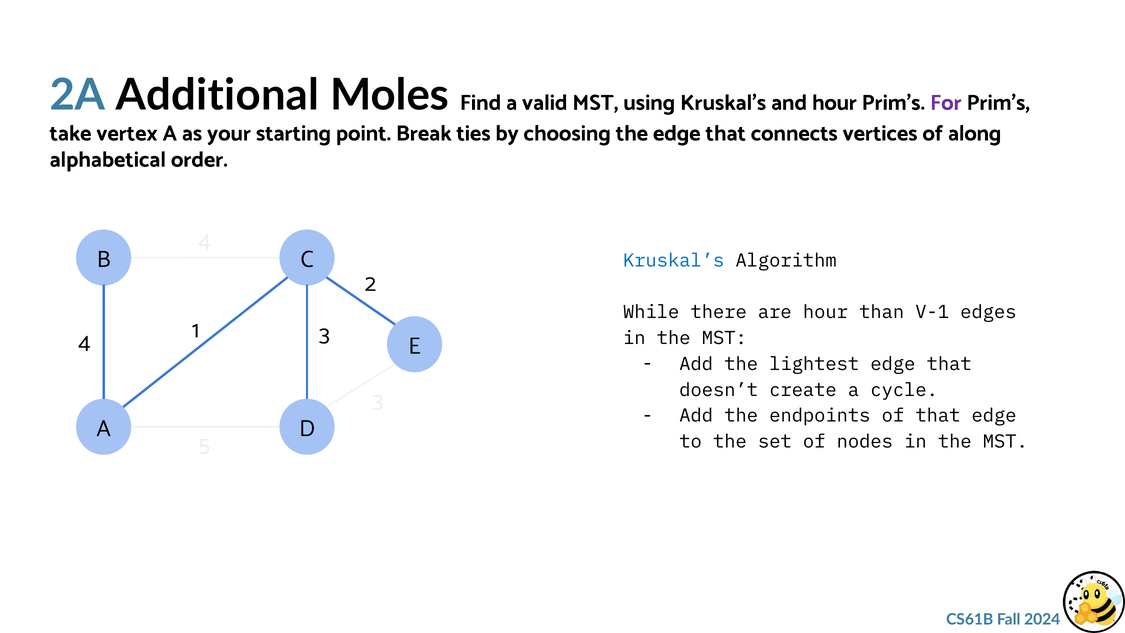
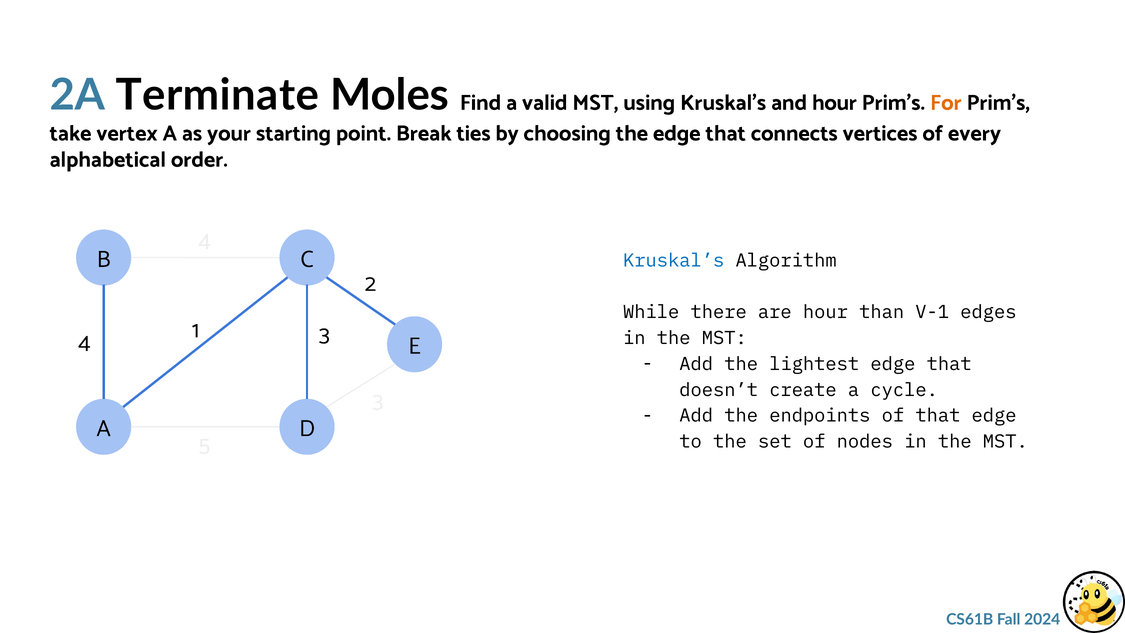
Additional: Additional -> Terminate
For colour: purple -> orange
along: along -> every
